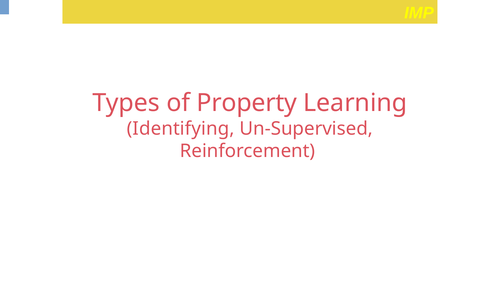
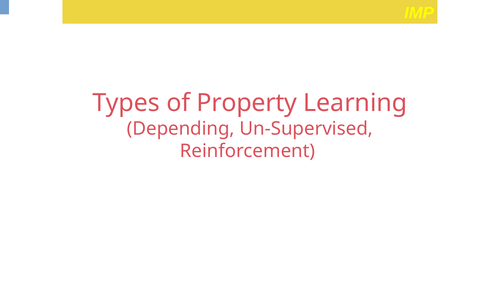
Identifying: Identifying -> Depending
